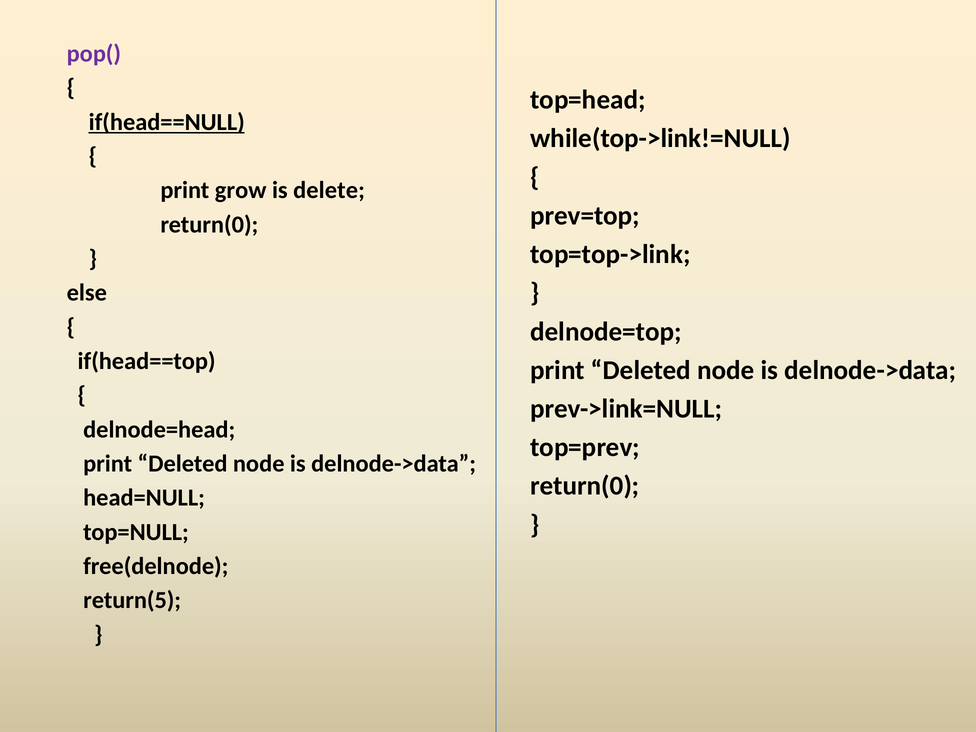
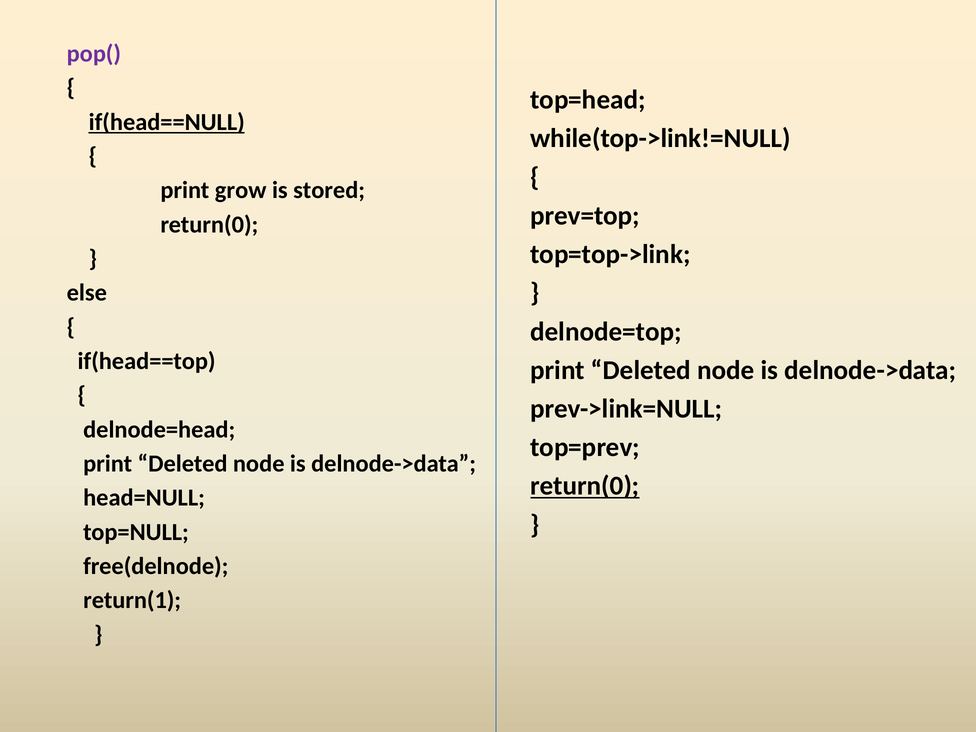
delete: delete -> stored
return(0 at (585, 486) underline: none -> present
return(5: return(5 -> return(1
